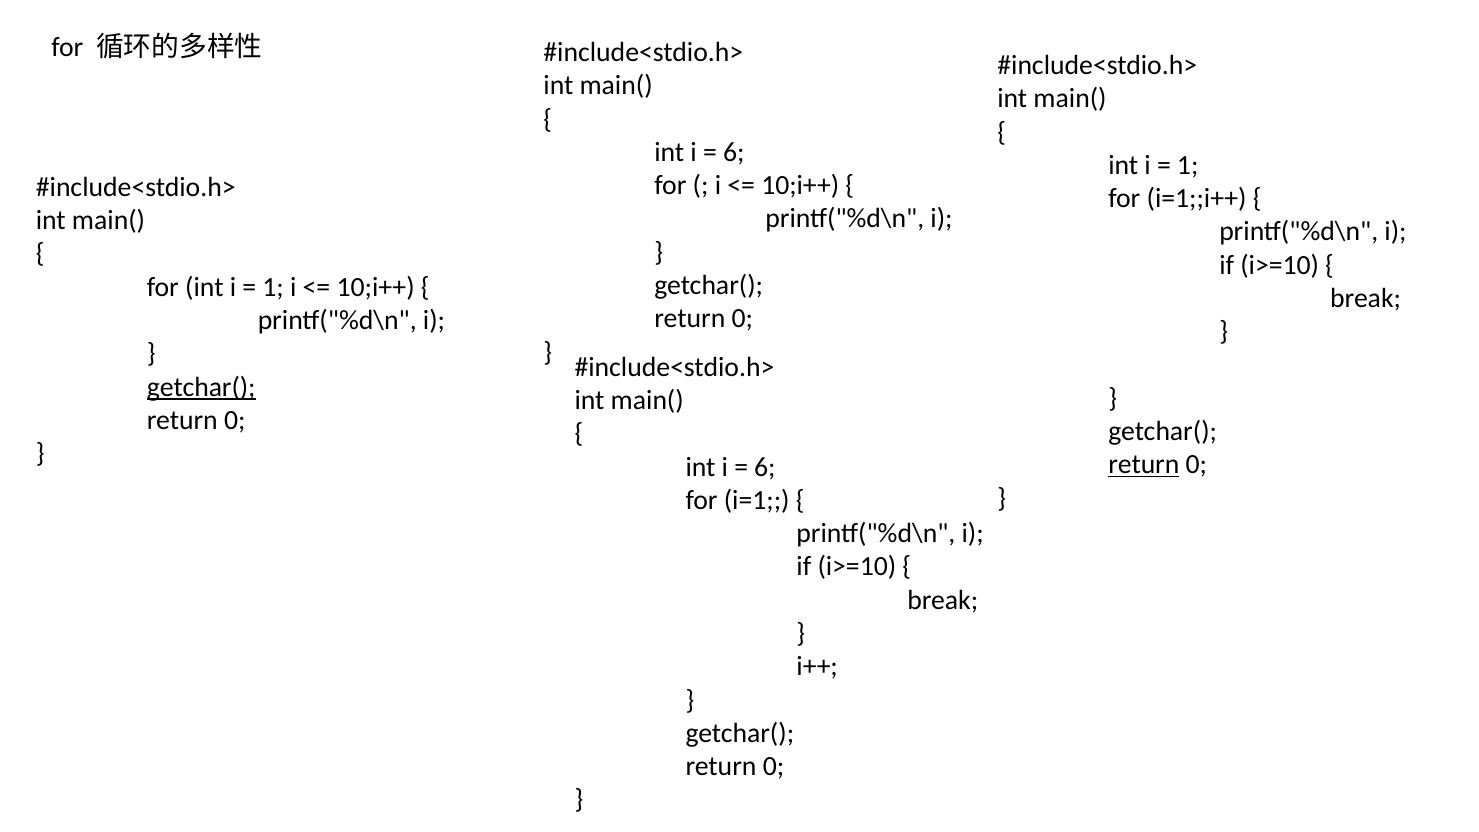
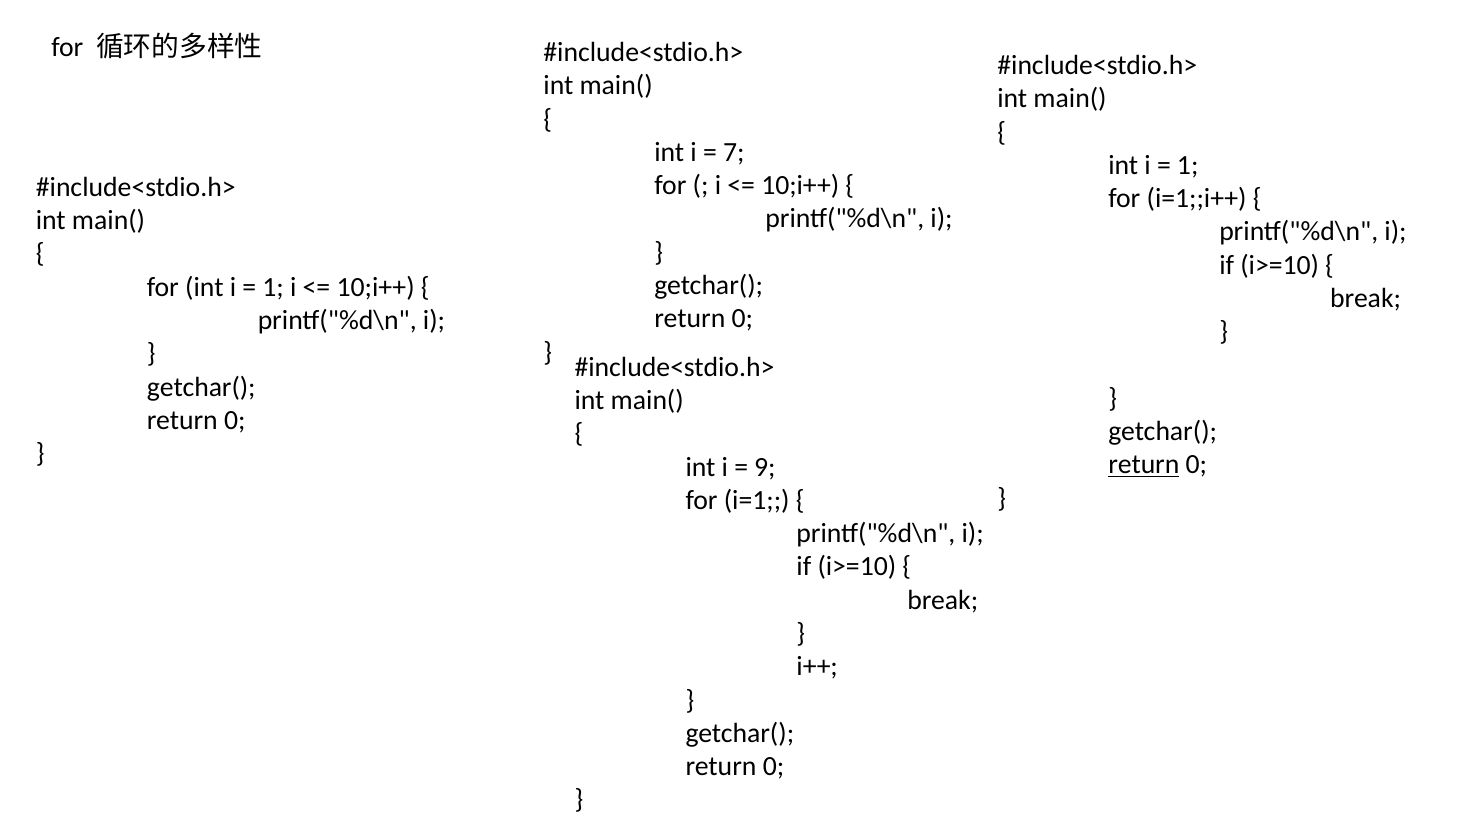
6 at (734, 152): 6 -> 7
getchar( at (201, 387) underline: present -> none
6 at (765, 467): 6 -> 9
